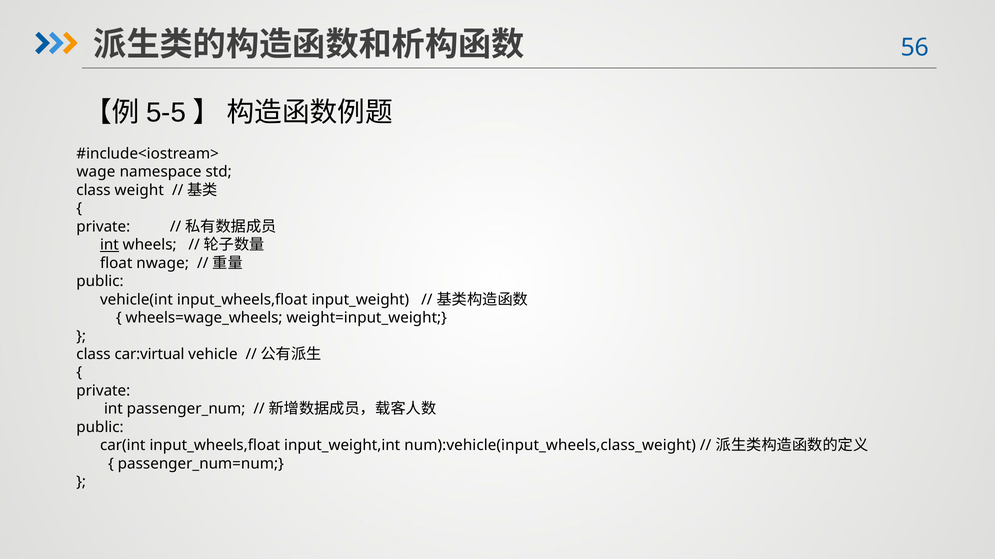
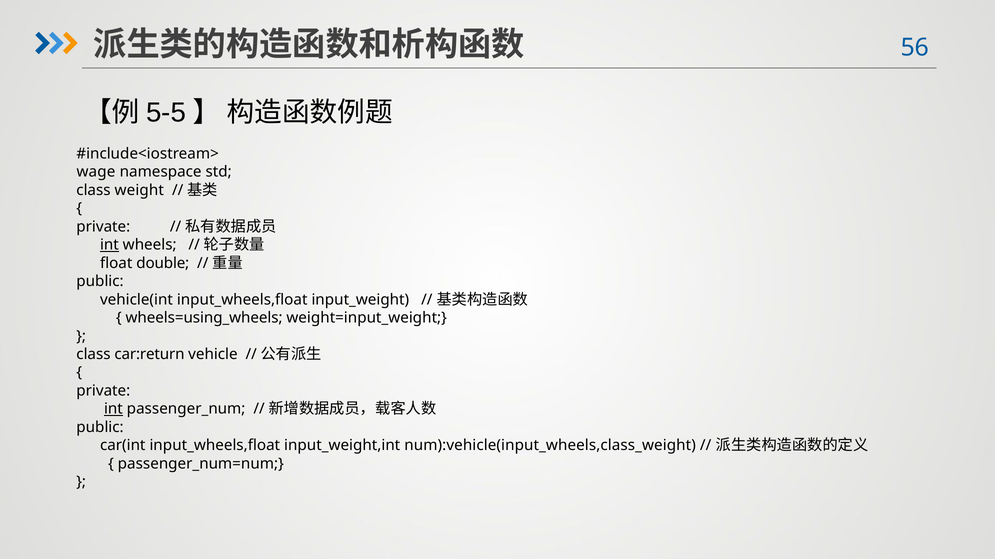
nwage: nwage -> double
wheels=wage_wheels: wheels=wage_wheels -> wheels=using_wheels
car:virtual: car:virtual -> car:return
int at (113, 409) underline: none -> present
